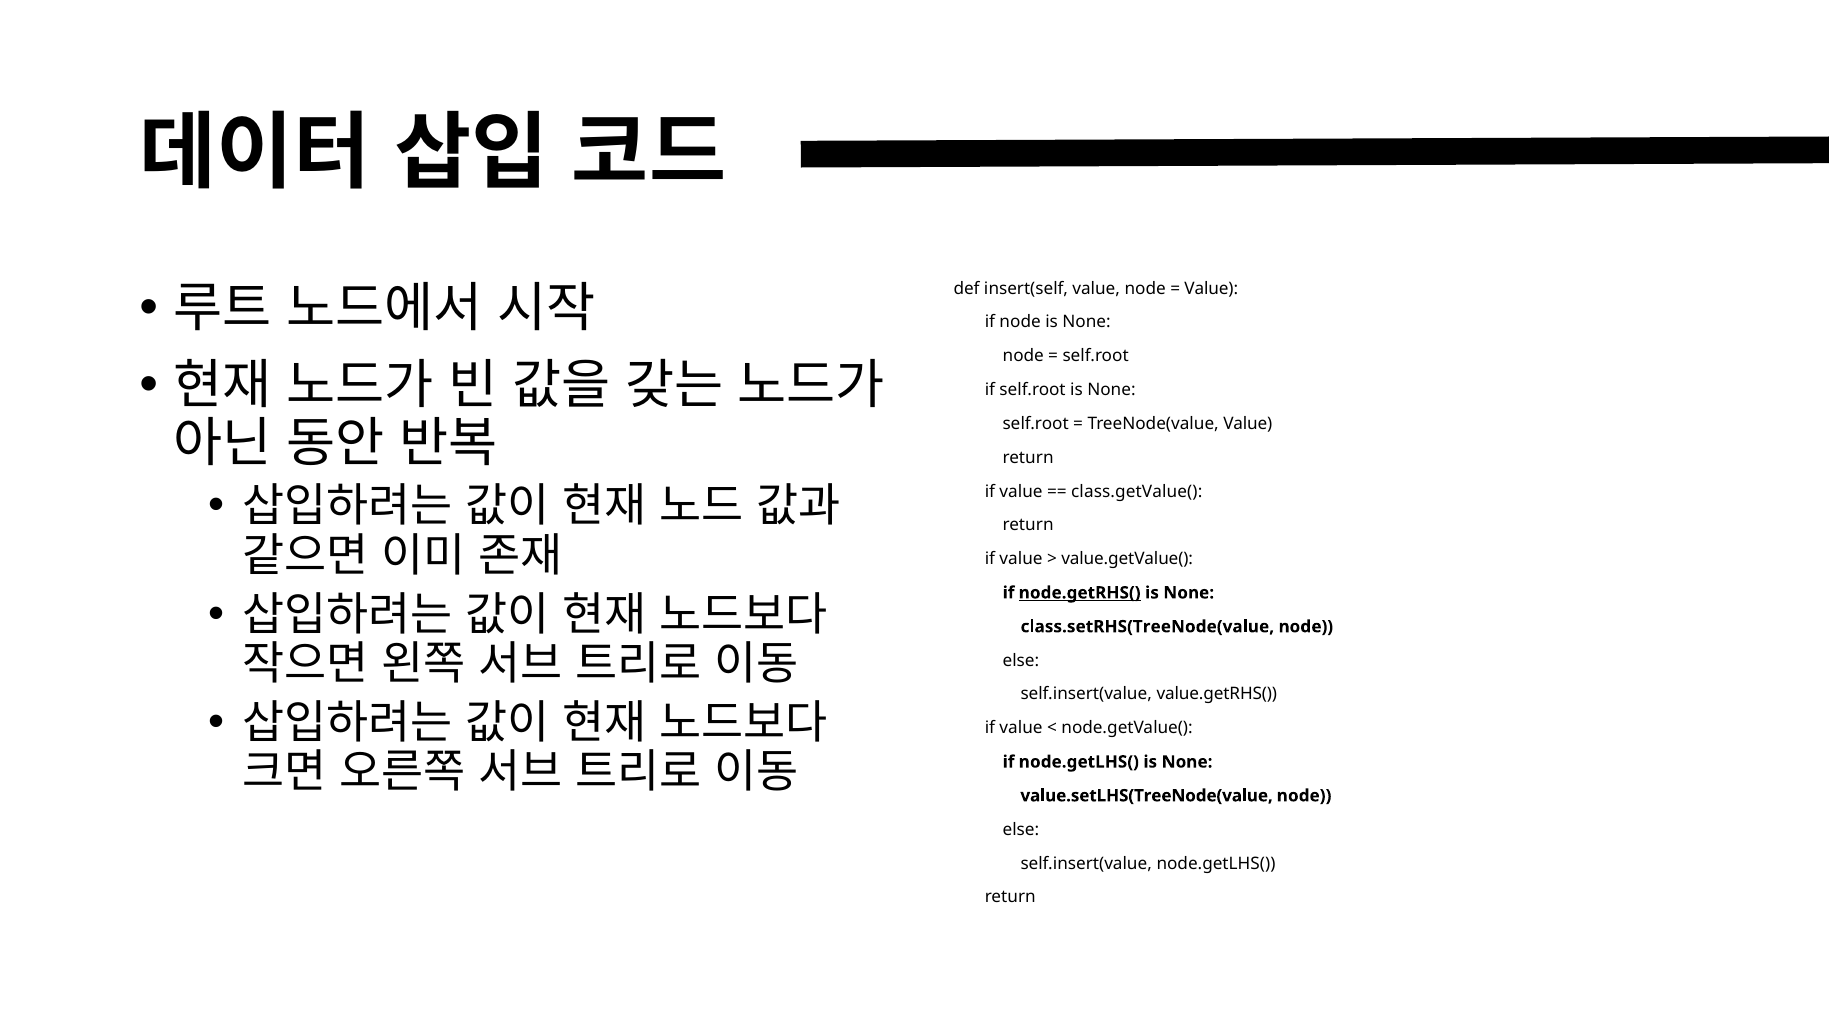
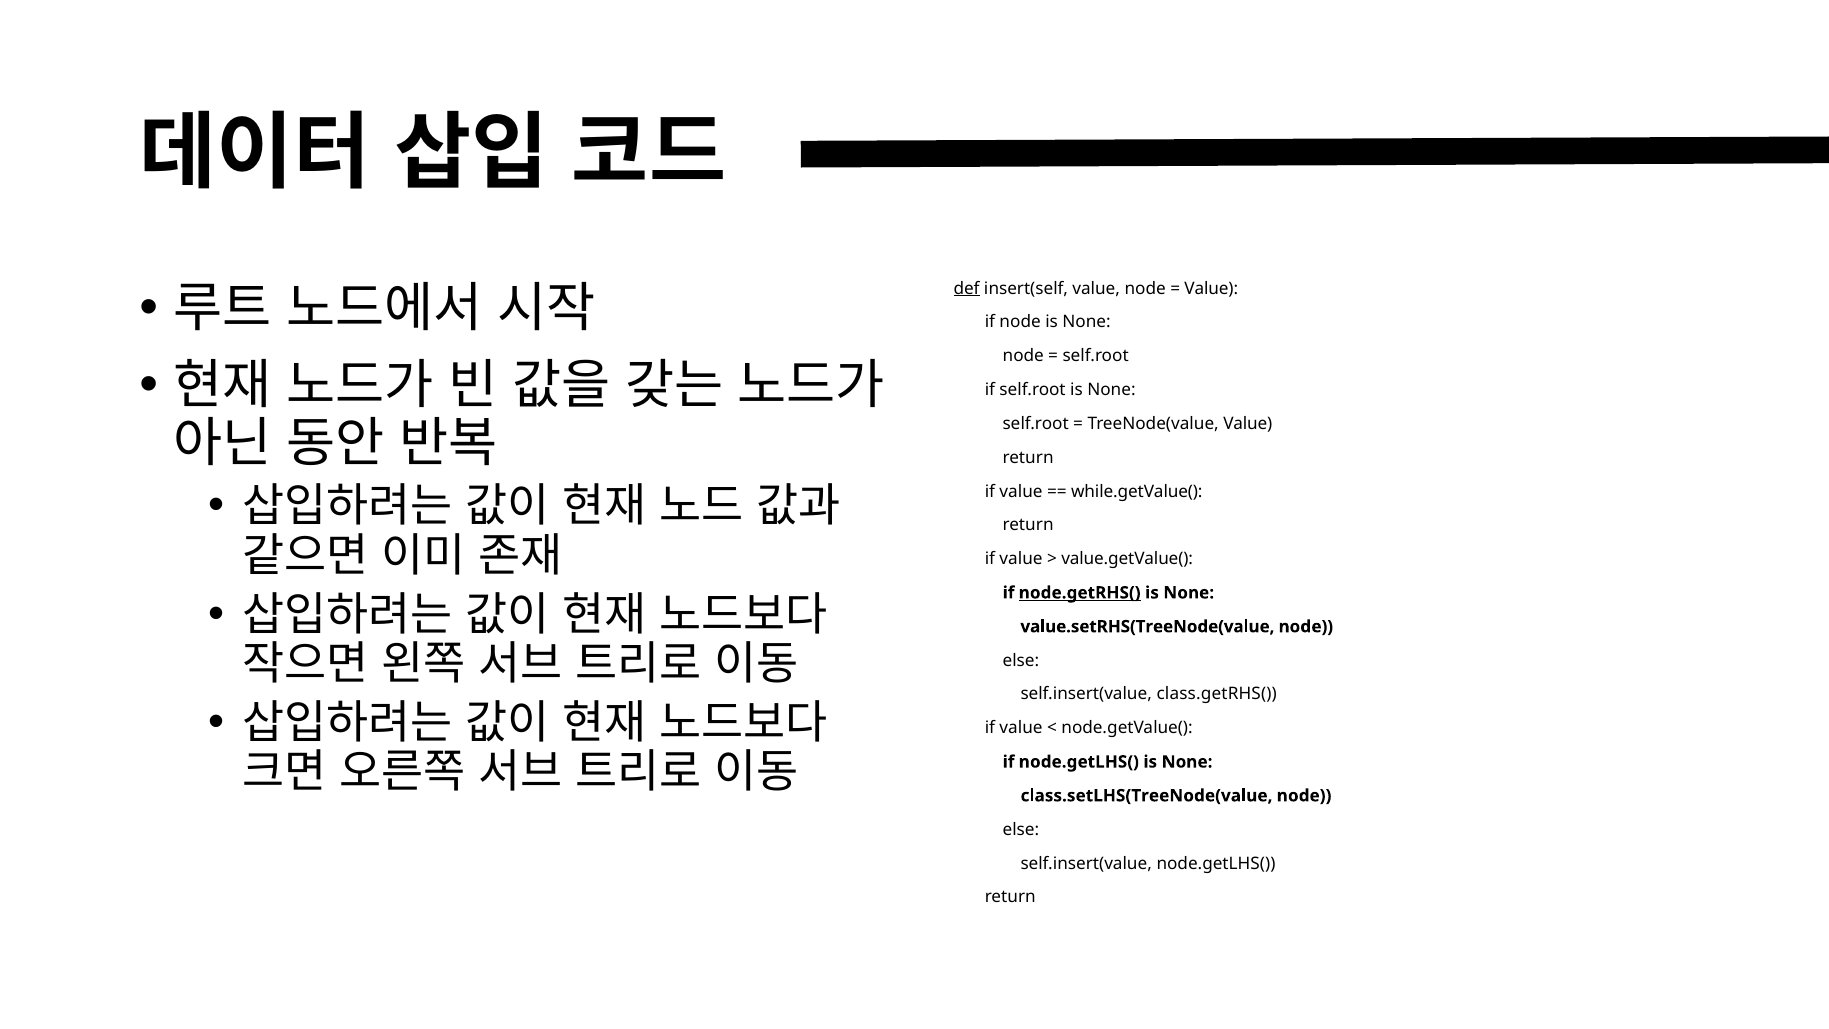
def underline: none -> present
class.getValue(: class.getValue( -> while.getValue(
class.setRHS(TreeNode(value: class.setRHS(TreeNode(value -> value.setRHS(TreeNode(value
value.getRHS(: value.getRHS( -> class.getRHS(
value.setLHS(TreeNode(value: value.setLHS(TreeNode(value -> class.setLHS(TreeNode(value
